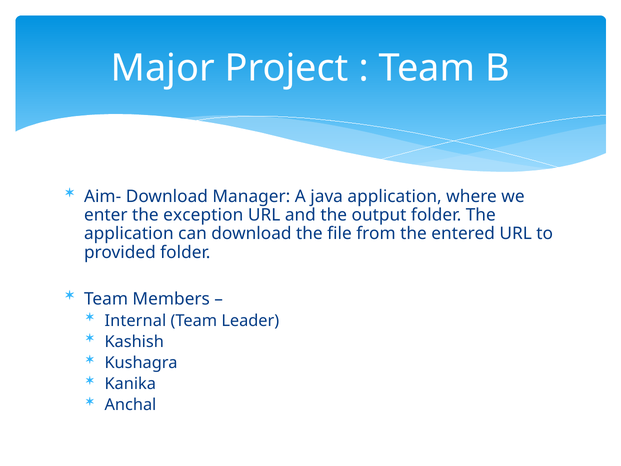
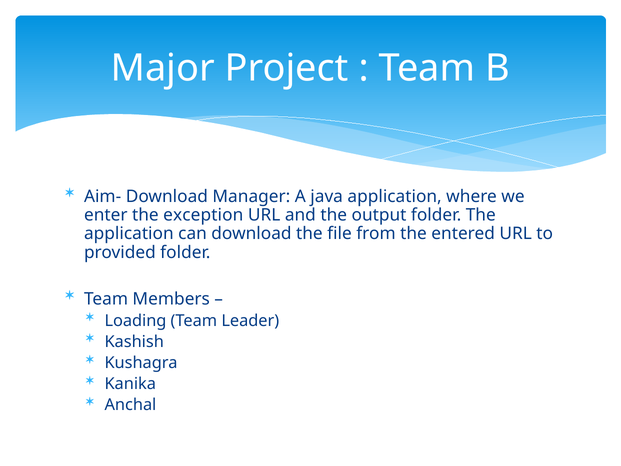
Internal: Internal -> Loading
